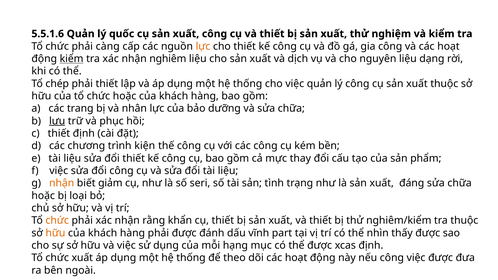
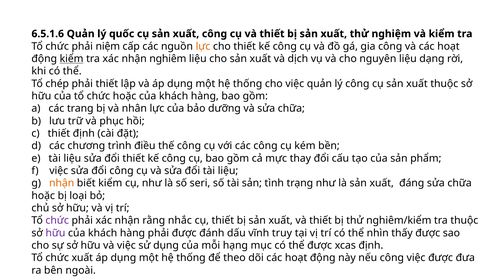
5.5.1.6: 5.5.1.6 -> 6.5.1.6
càng: càng -> niệm
lưu underline: present -> none
kiện: kiện -> điều
biết giảm: giảm -> kiểm
chức at (57, 221) colour: orange -> purple
khẩn: khẩn -> nhắc
hữu at (55, 233) colour: orange -> purple
part: part -> truy
